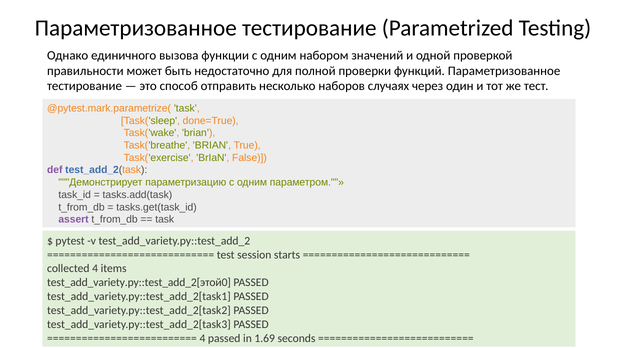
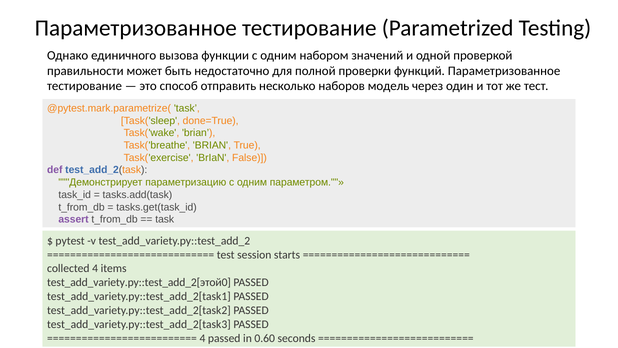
случаях: случаях -> модель
1.69: 1.69 -> 0.60
